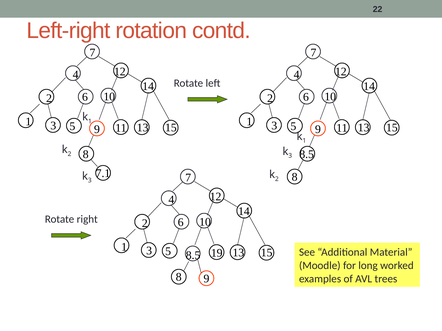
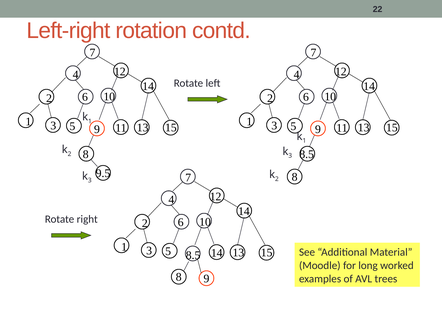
7.1: 7.1 -> 9.5
8.5 19: 19 -> 14
